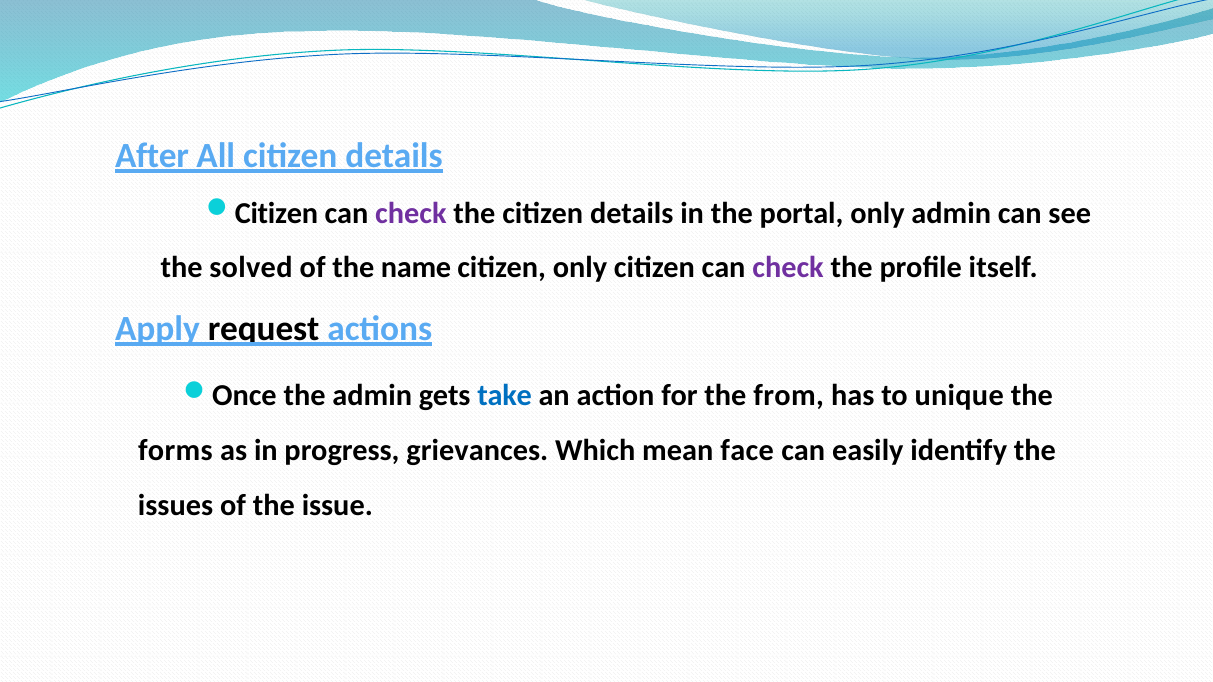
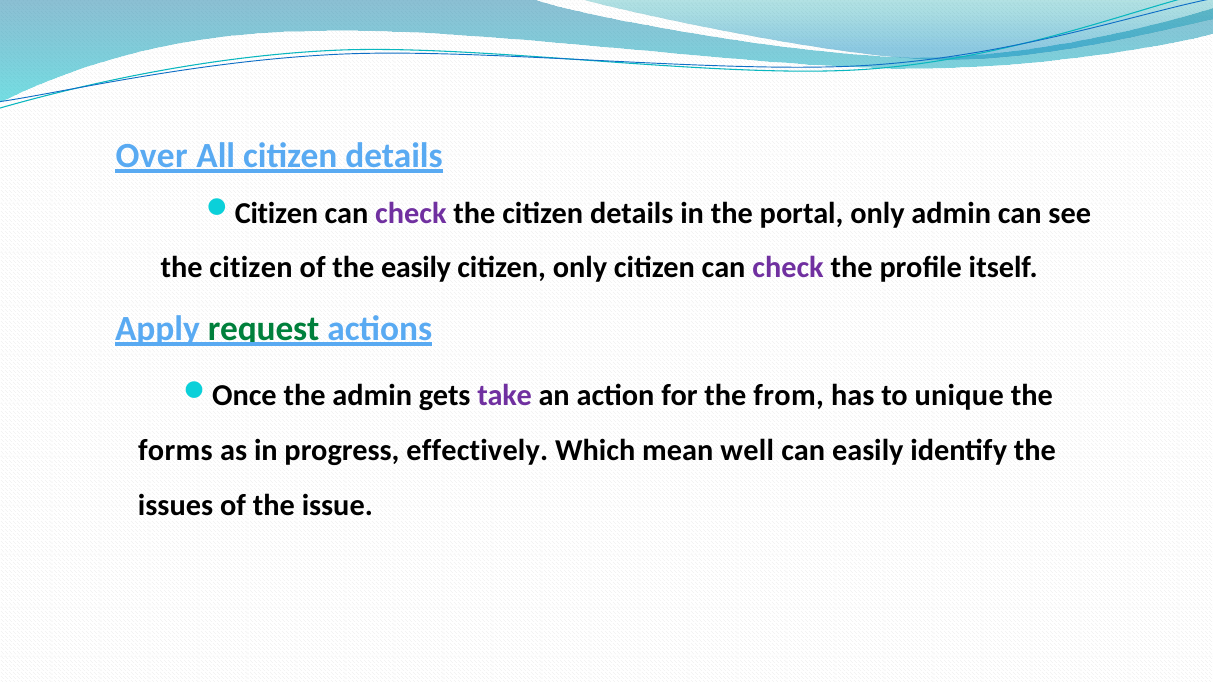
After: After -> Over
solved at (251, 268): solved -> citizen
the name: name -> easily
request colour: black -> green
take colour: blue -> purple
grievances: grievances -> effectively
face: face -> well
